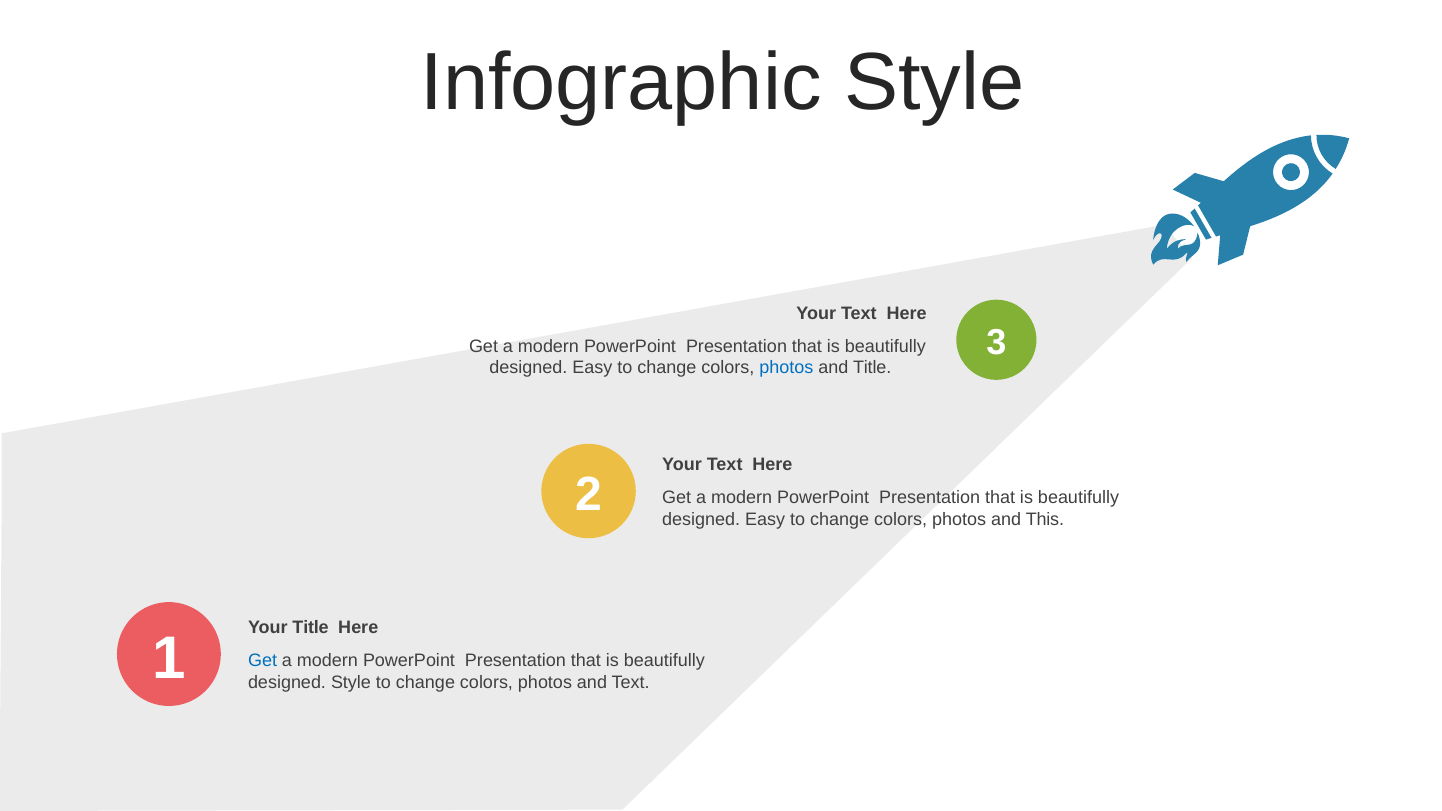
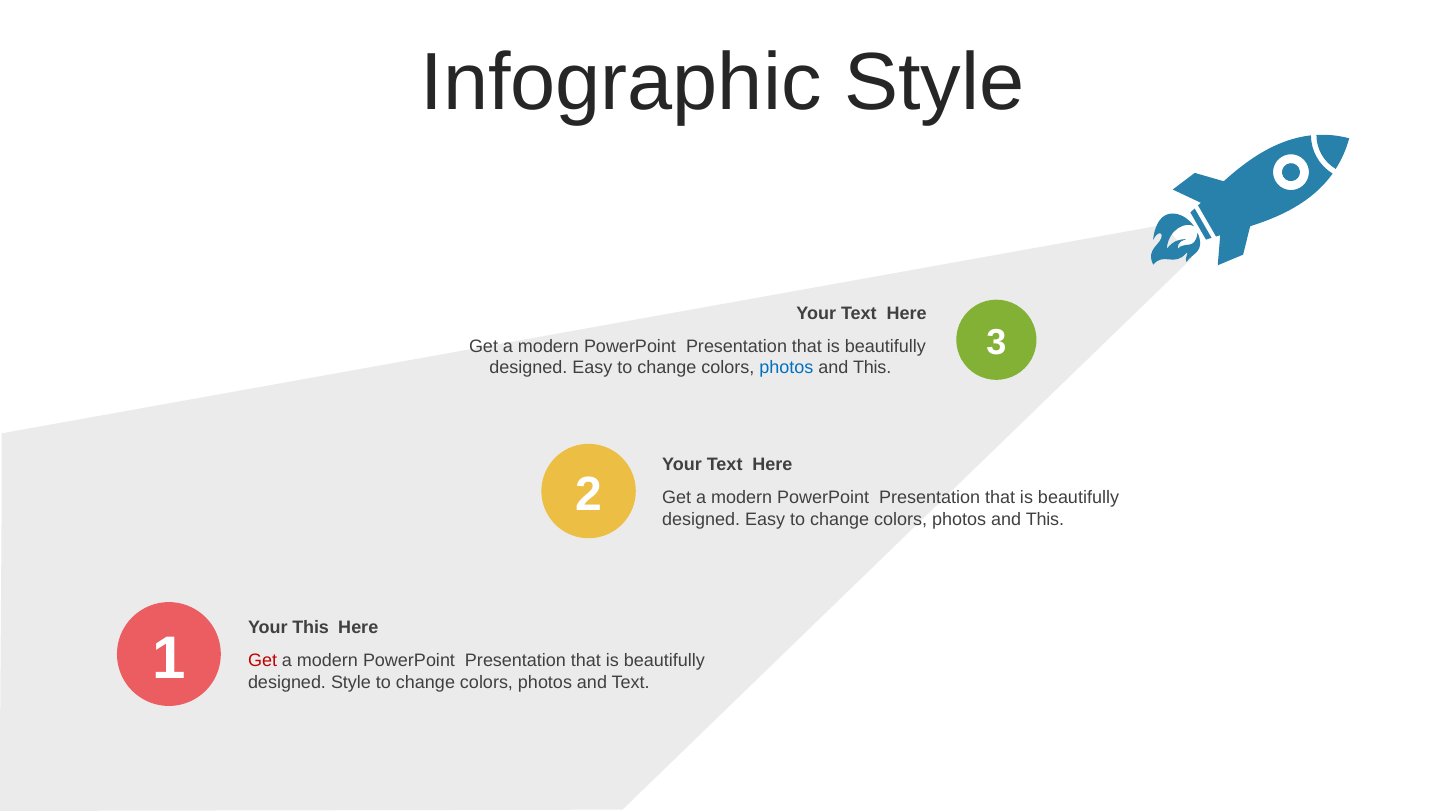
Title at (872, 368): Title -> This
Your Title: Title -> This
Get at (263, 661) colour: blue -> red
